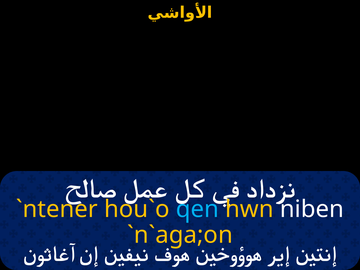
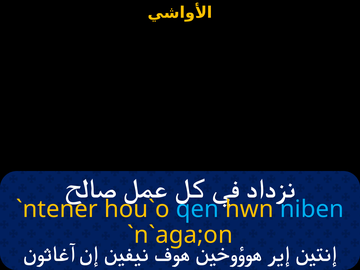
niben colour: white -> light blue
